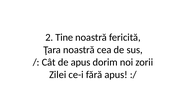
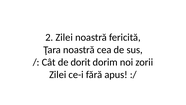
2 Tine: Tine -> Zilei
de apus: apus -> dorit
